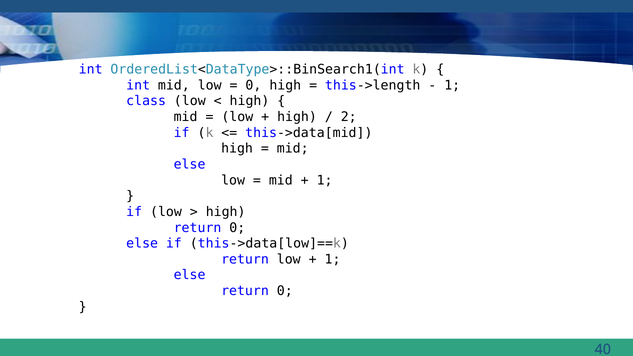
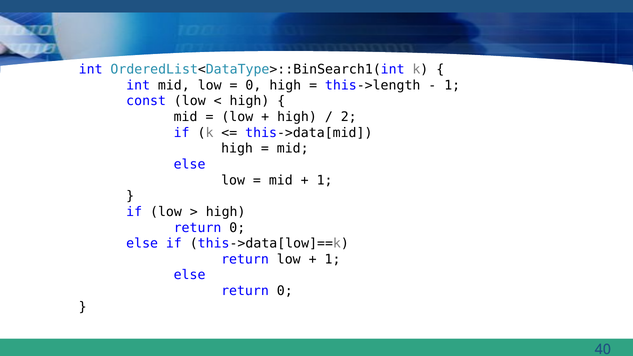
class: class -> const
